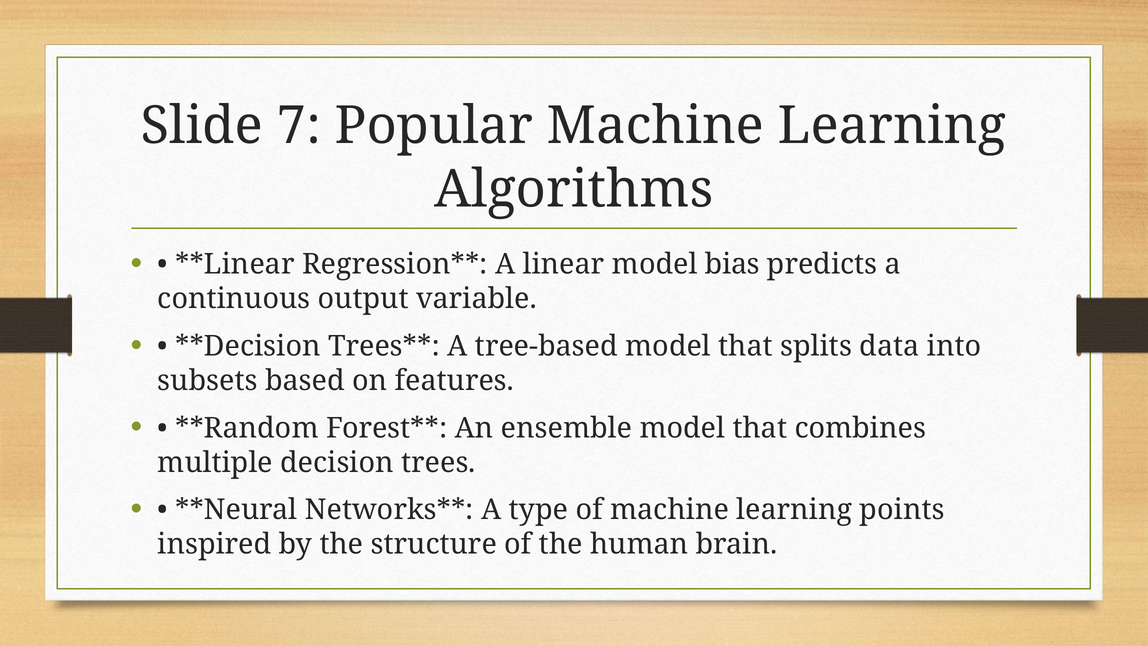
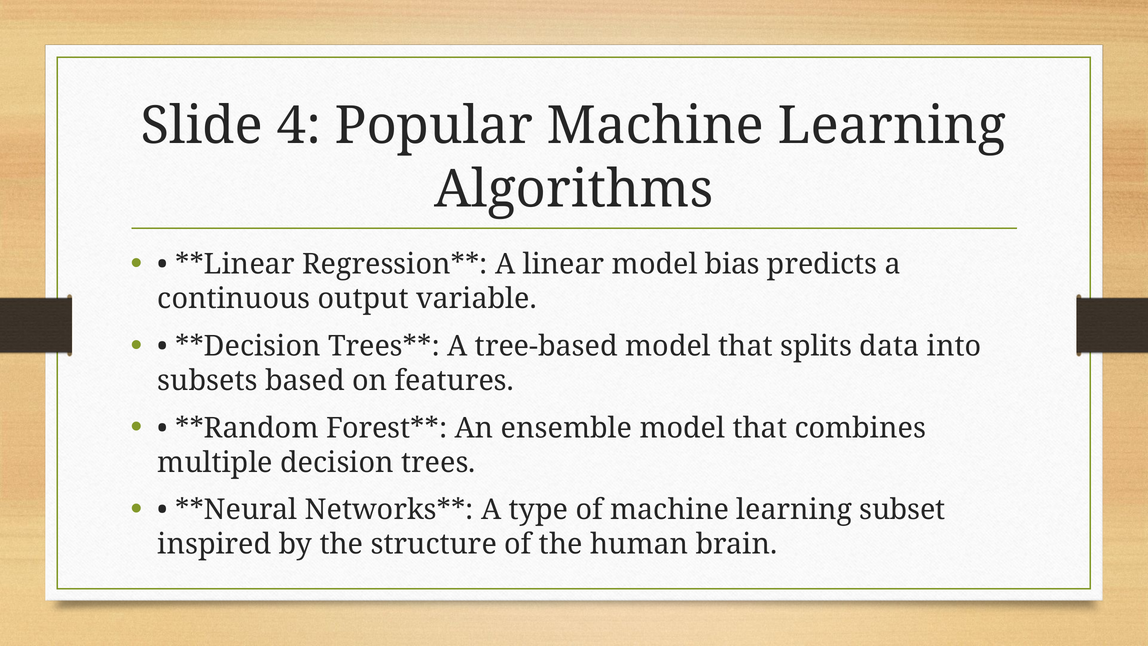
7: 7 -> 4
points: points -> subset
